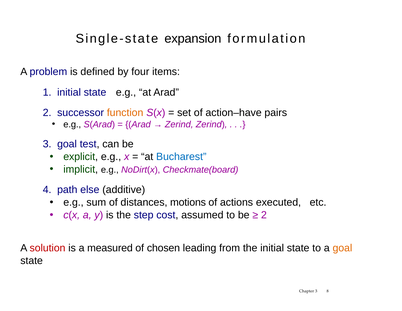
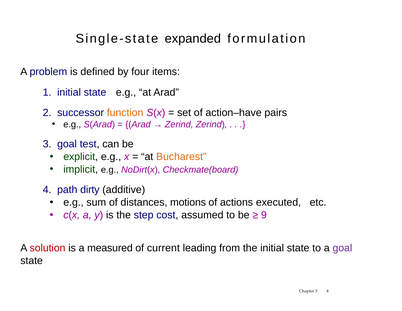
expansion: expansion -> expanded
Bucharest colour: blue -> orange
else: else -> dirty
2 at (264, 215): 2 -> 9
chosen: chosen -> current
goal at (342, 248) colour: orange -> purple
